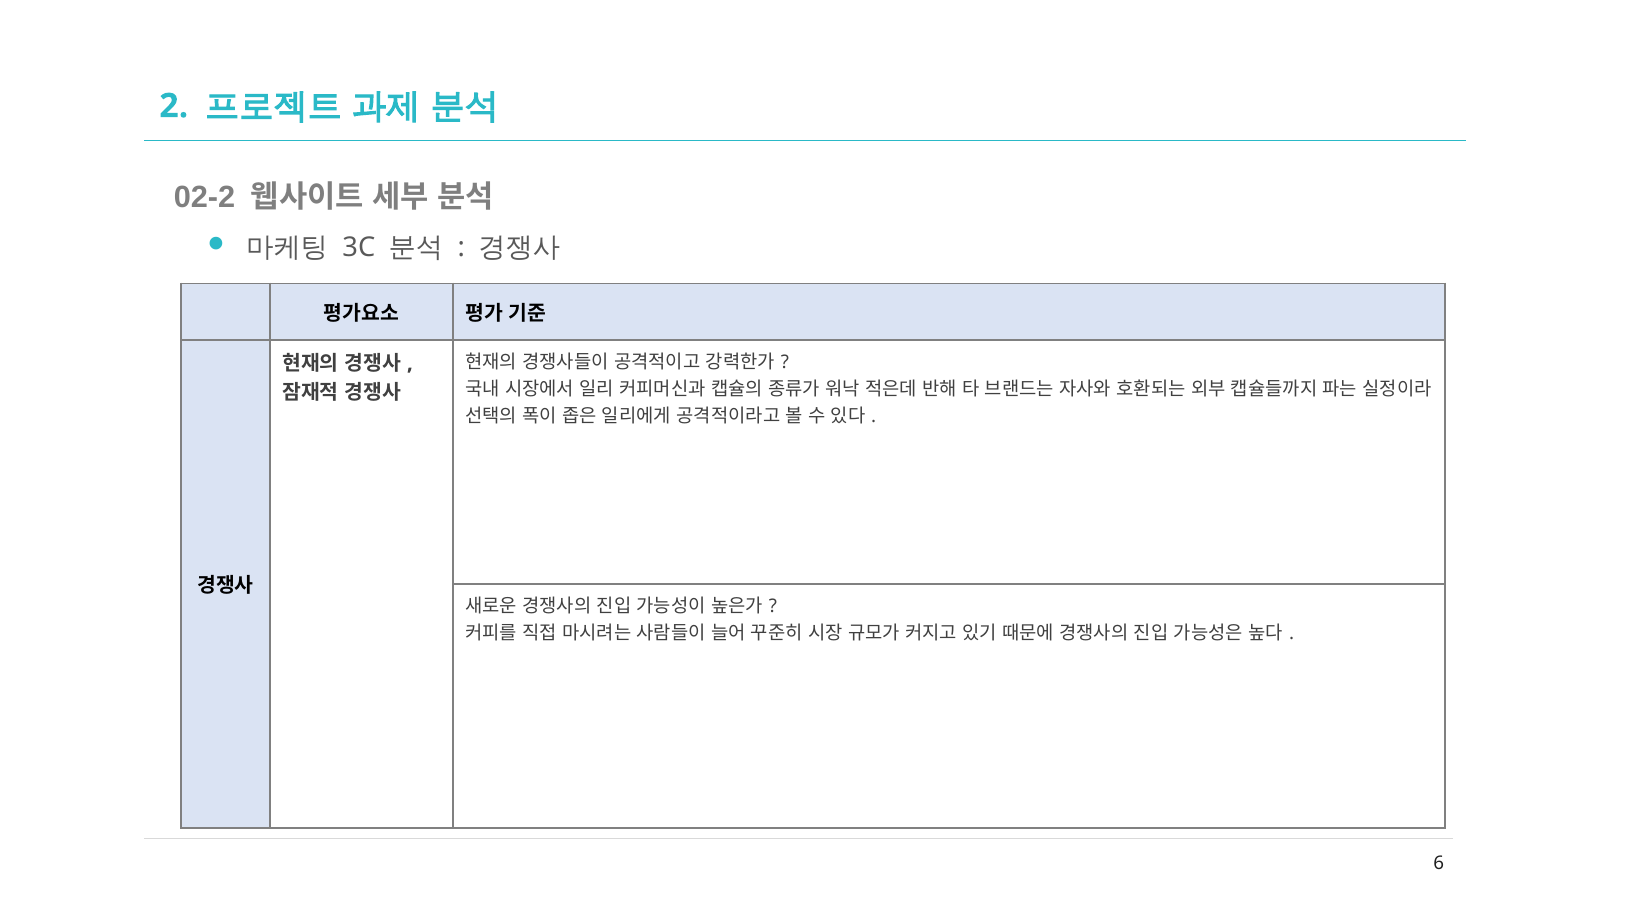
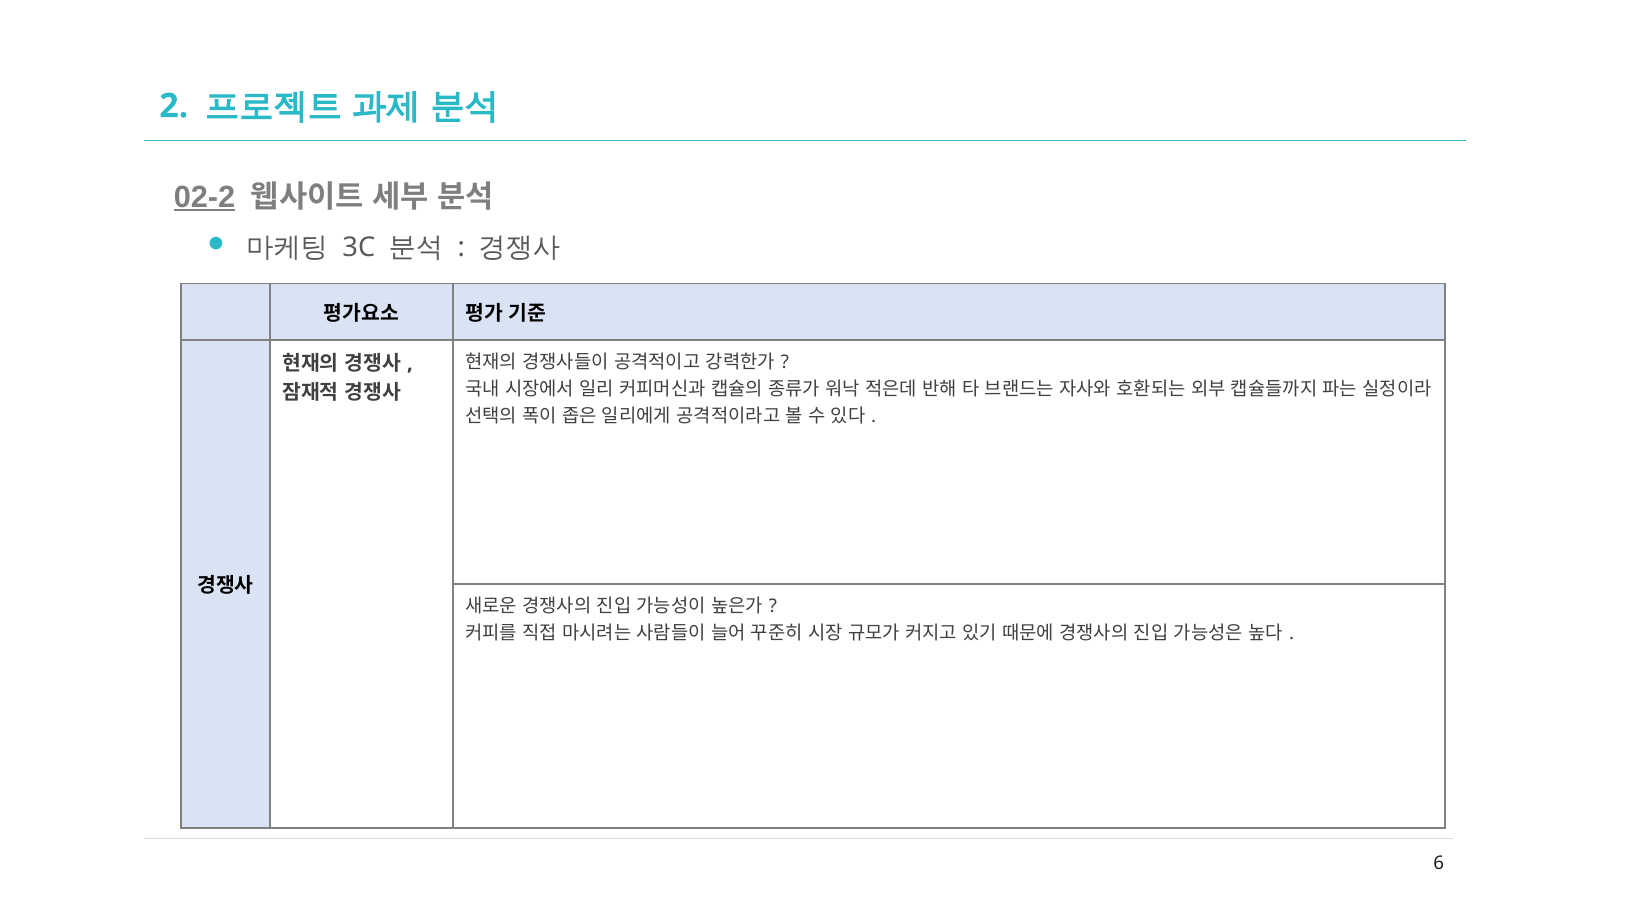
02-2 underline: none -> present
